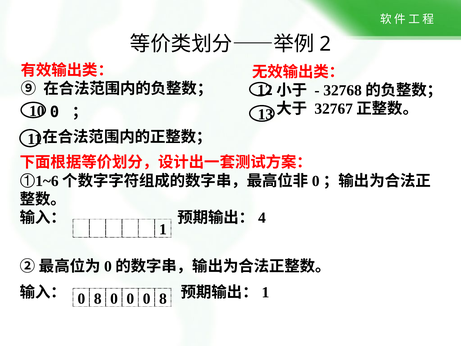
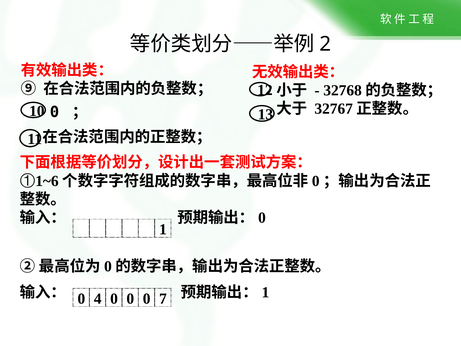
4 at (262, 218): 4 -> 0
8 at (98, 298): 8 -> 4
0 0 8: 8 -> 7
